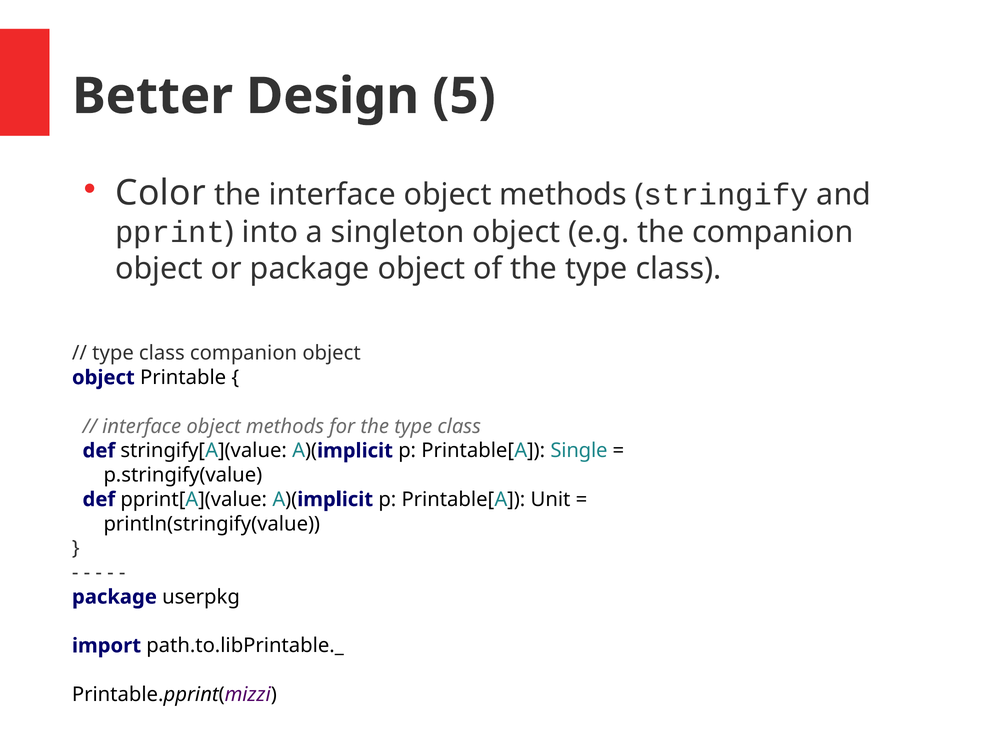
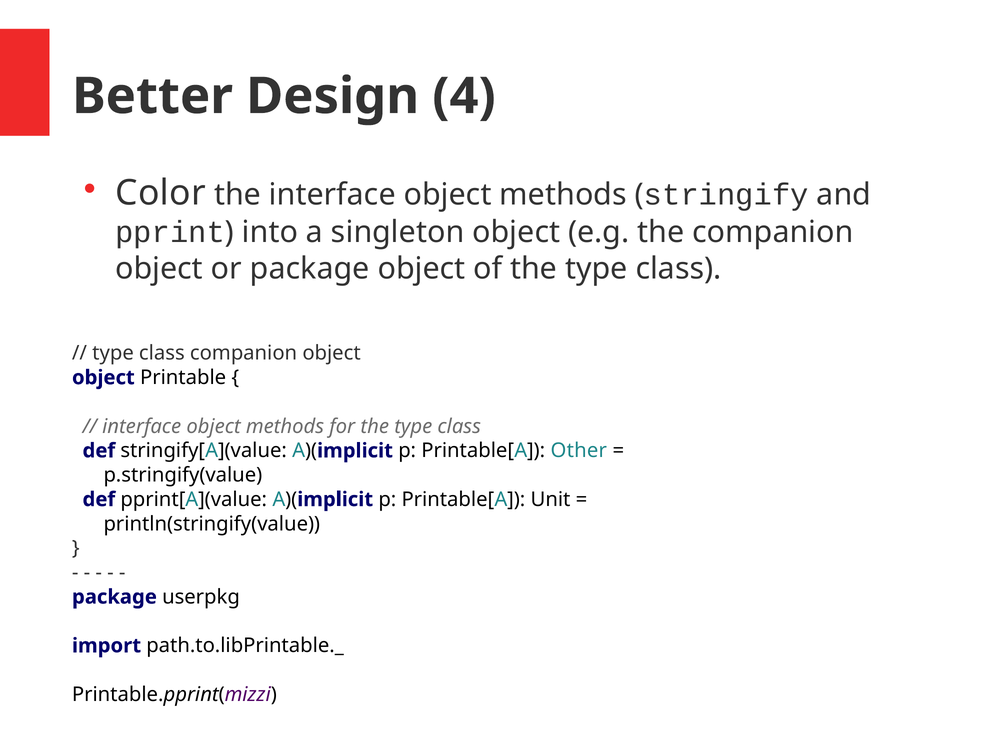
5: 5 -> 4
Single: Single -> Other
